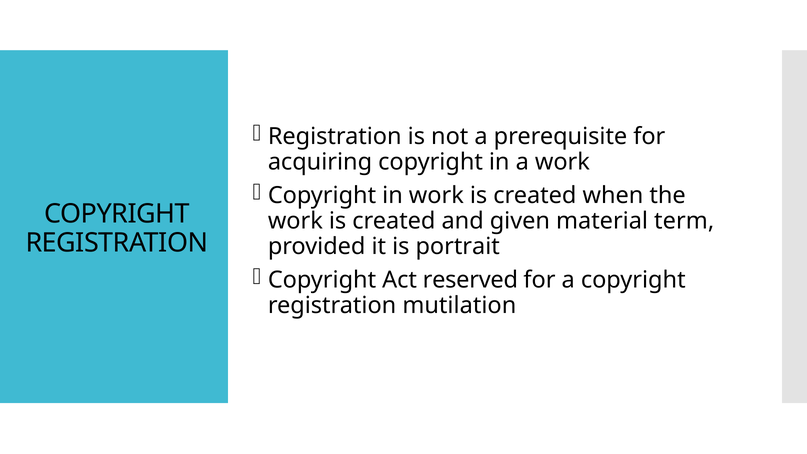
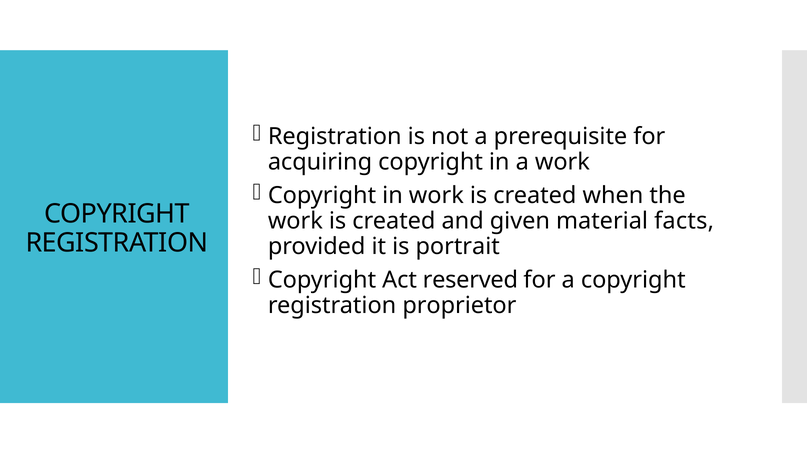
term: term -> facts
mutilation: mutilation -> proprietor
